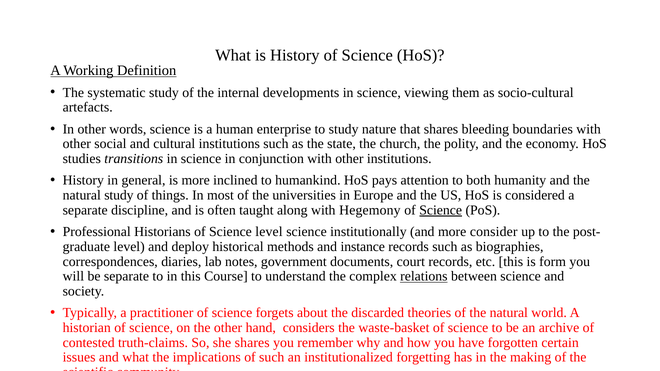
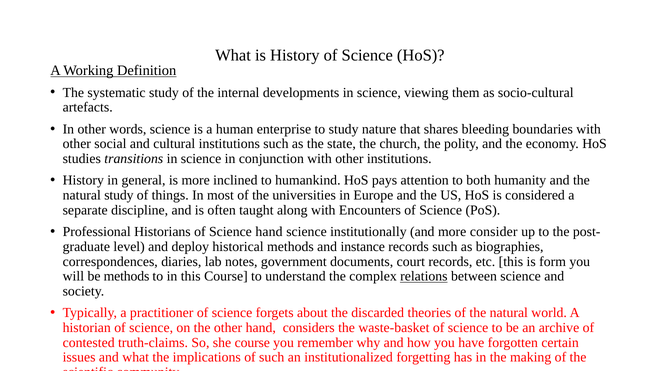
Hegemony: Hegemony -> Encounters
Science at (441, 210) underline: present -> none
Science level: level -> hand
be separate: separate -> methods
she shares: shares -> course
